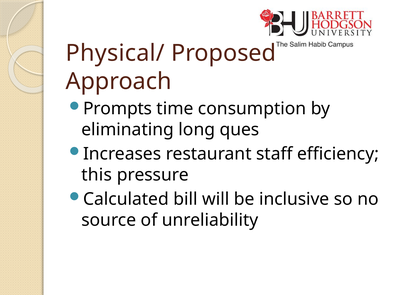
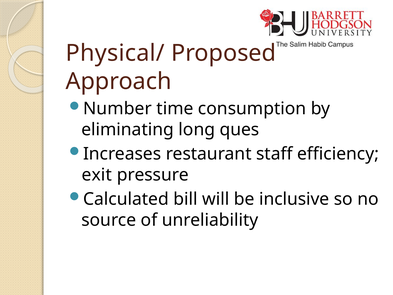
Prompts: Prompts -> Number
this: this -> exit
